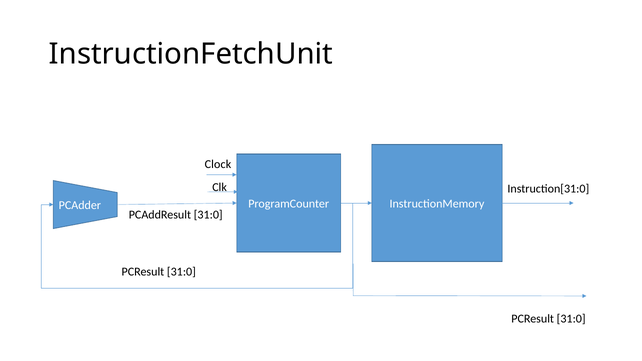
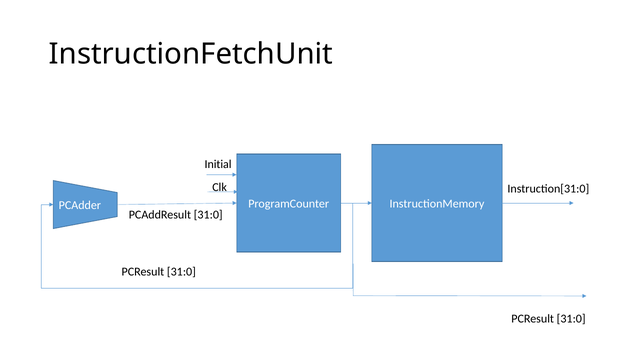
Clock: Clock -> Initial
